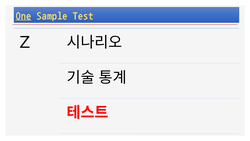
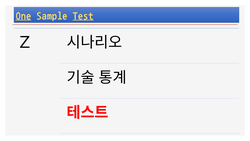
Test underline: none -> present
